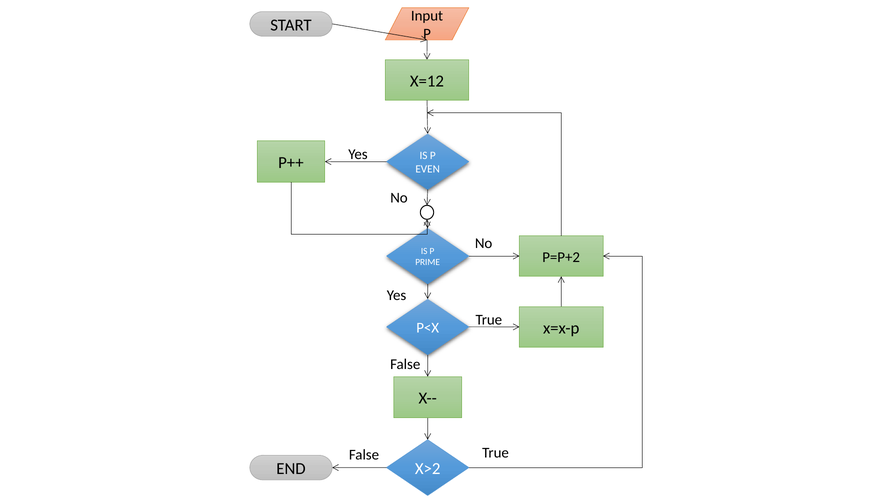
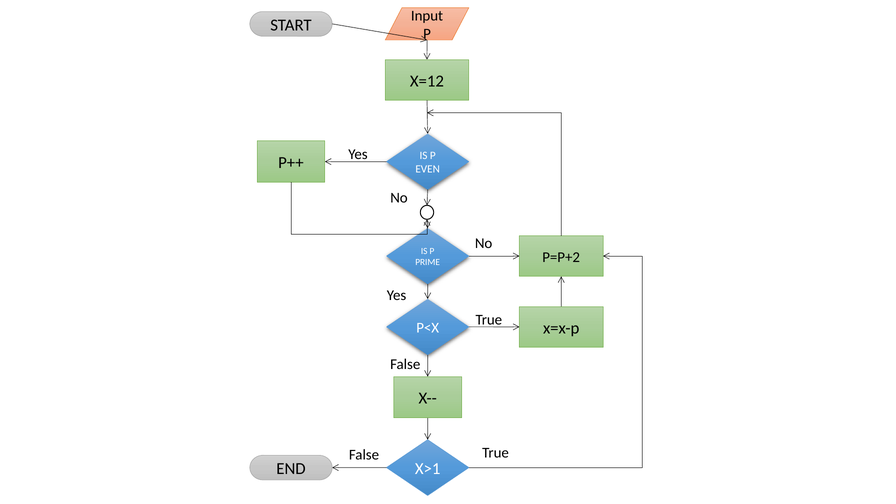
X>2: X>2 -> X>1
